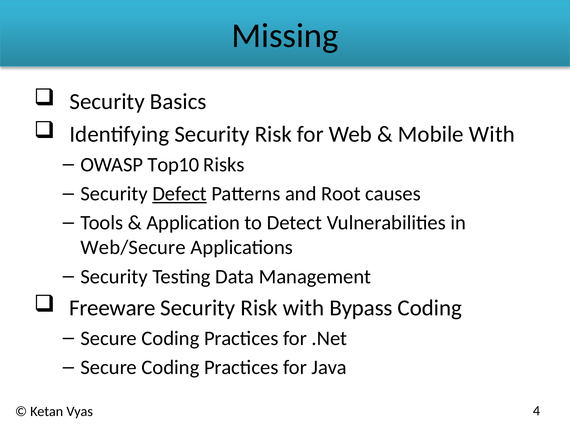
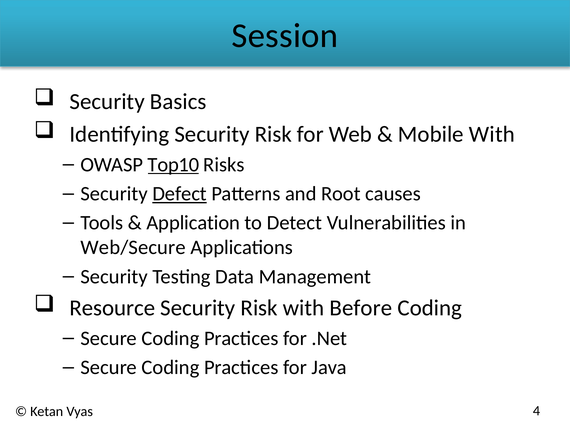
Missing: Missing -> Session
Top10 underline: none -> present
Freeware: Freeware -> Resource
Bypass: Bypass -> Before
